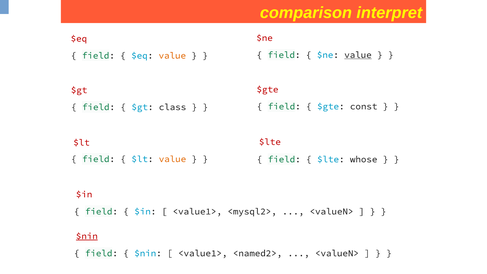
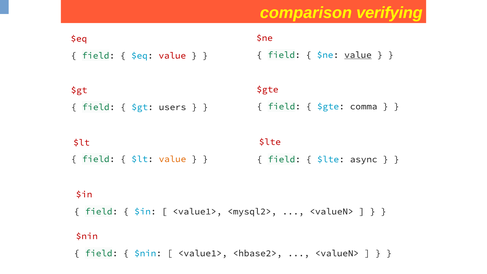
interpret: interpret -> verifying
value at (172, 56) colour: orange -> red
const: const -> comma
class: class -> users
whose: whose -> async
$nin at (87, 236) underline: present -> none
<named2>: <named2> -> <hbase2>
